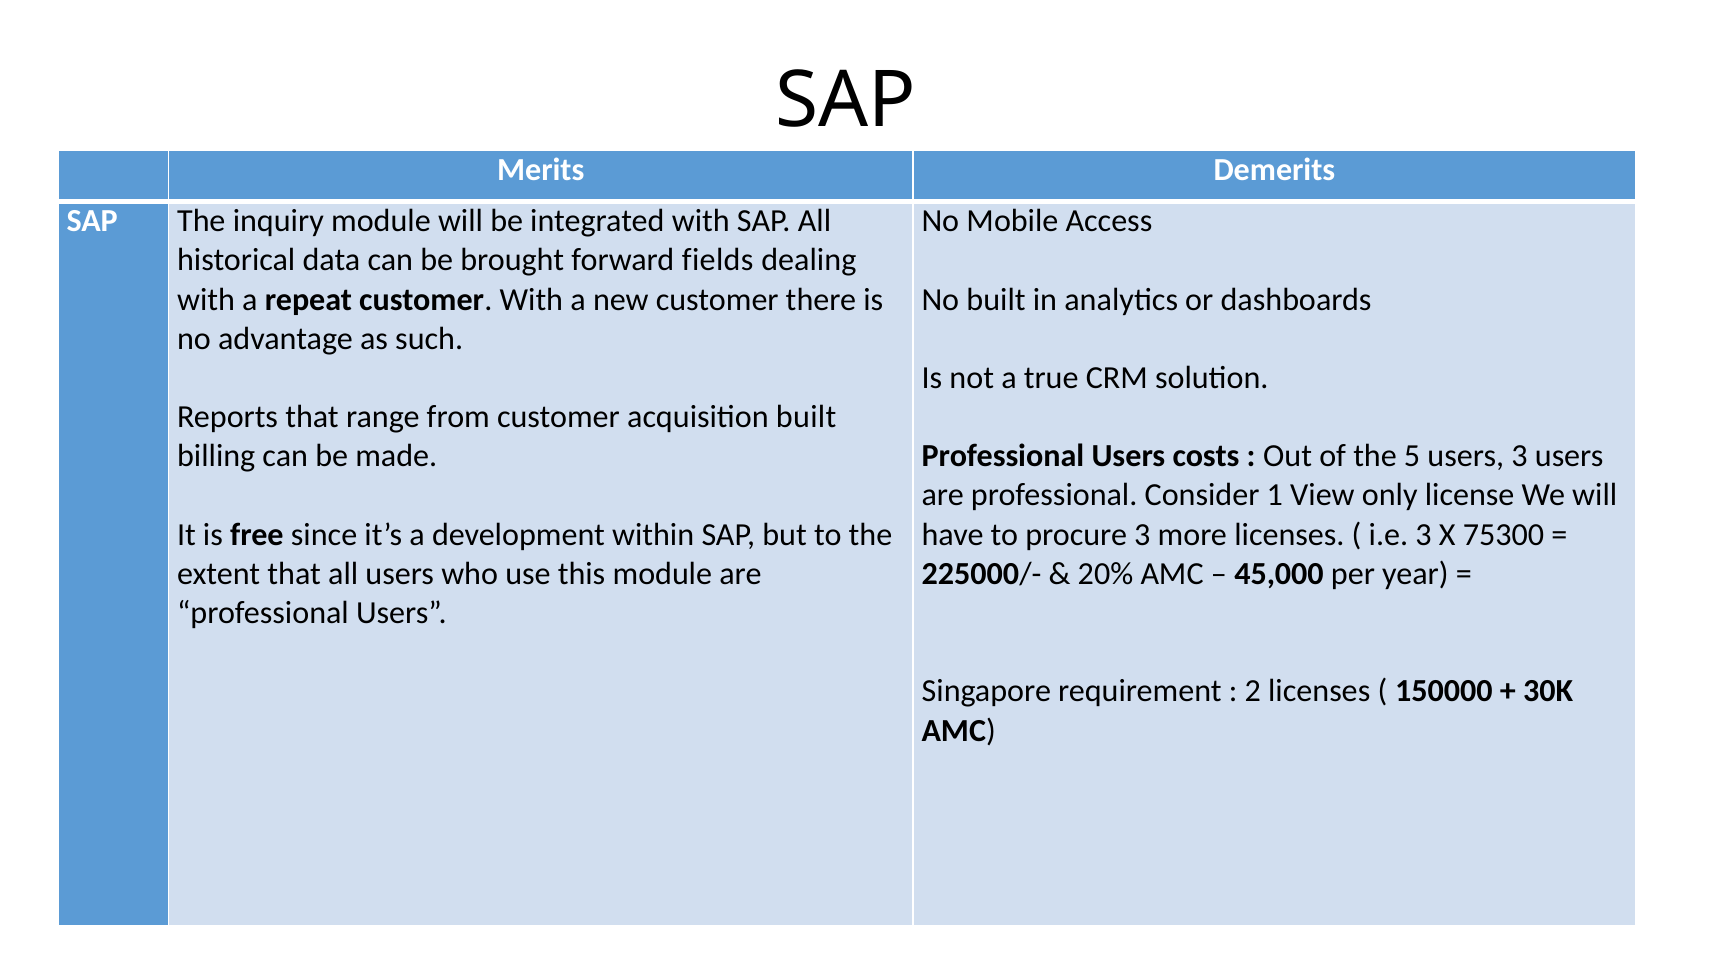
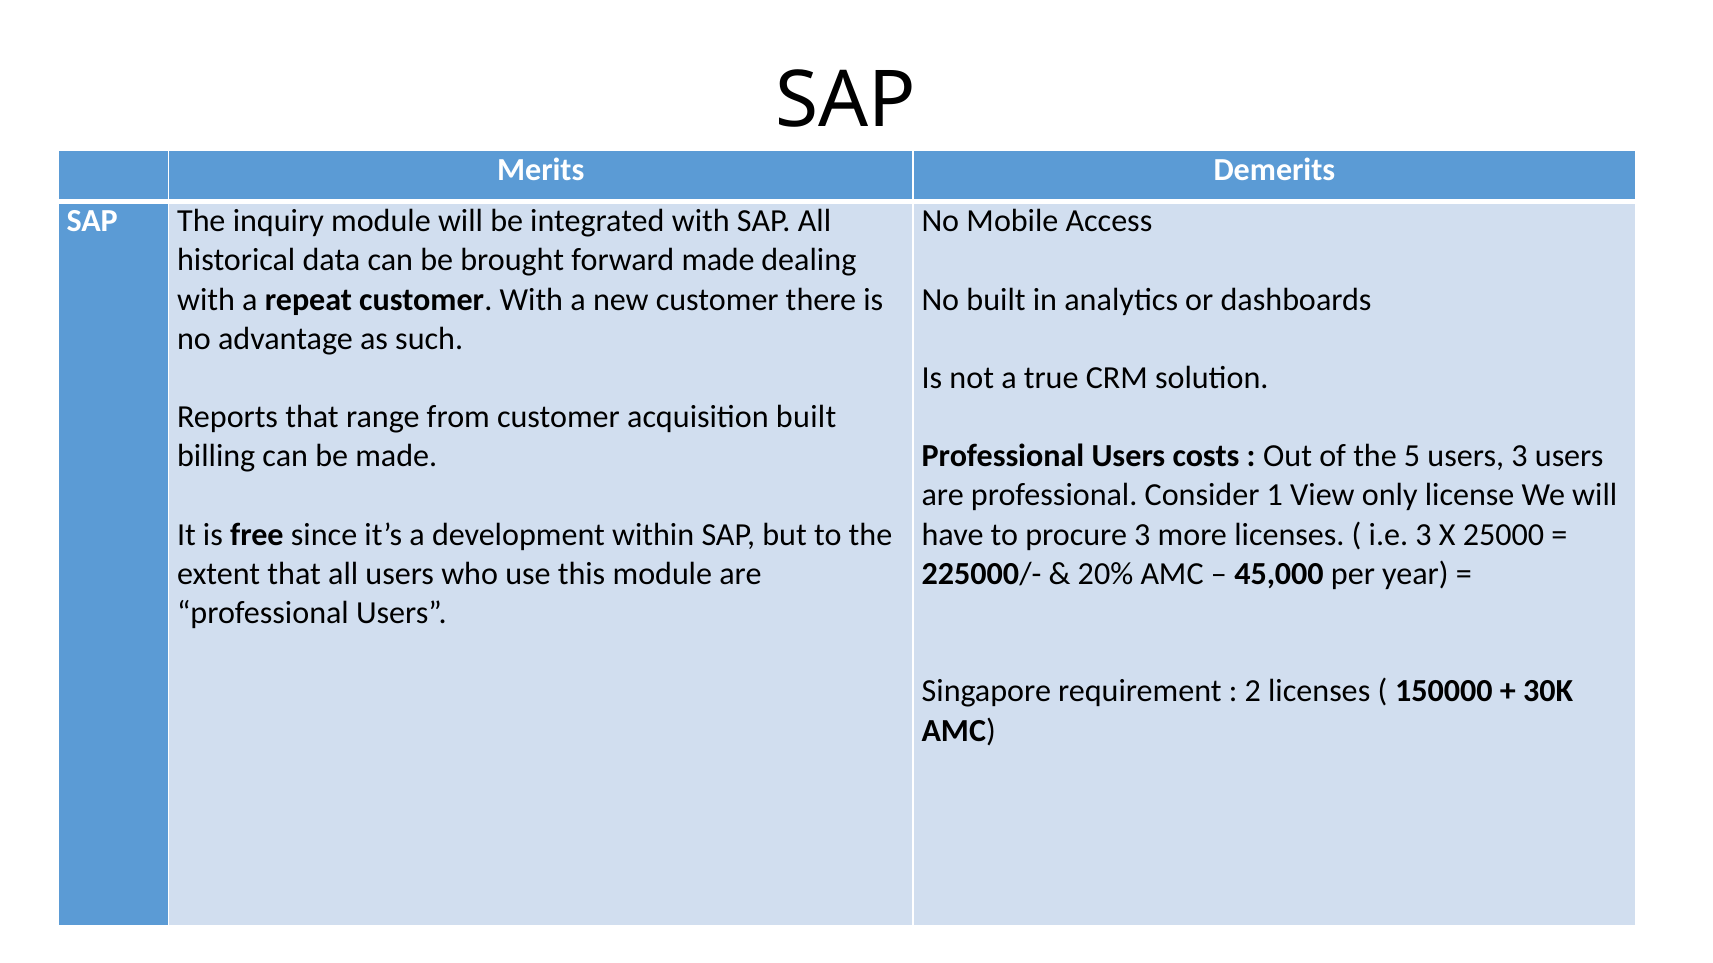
forward fields: fields -> made
75300: 75300 -> 25000
